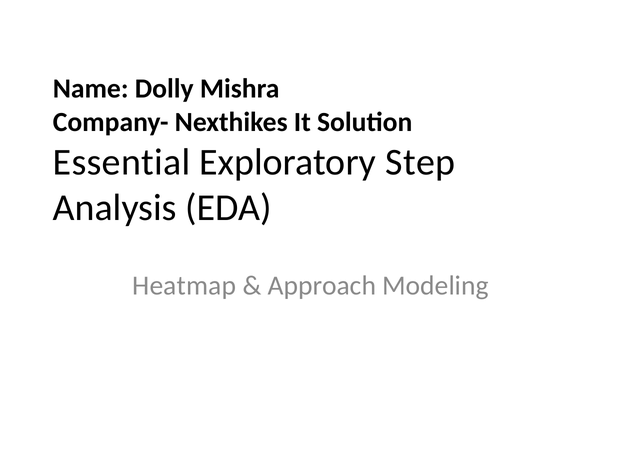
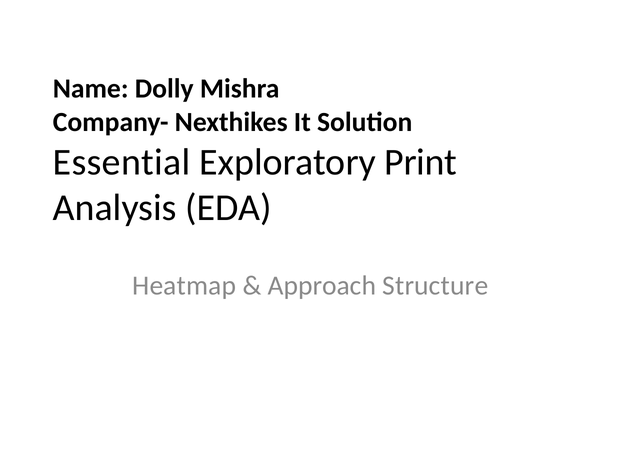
Step: Step -> Print
Modeling: Modeling -> Structure
